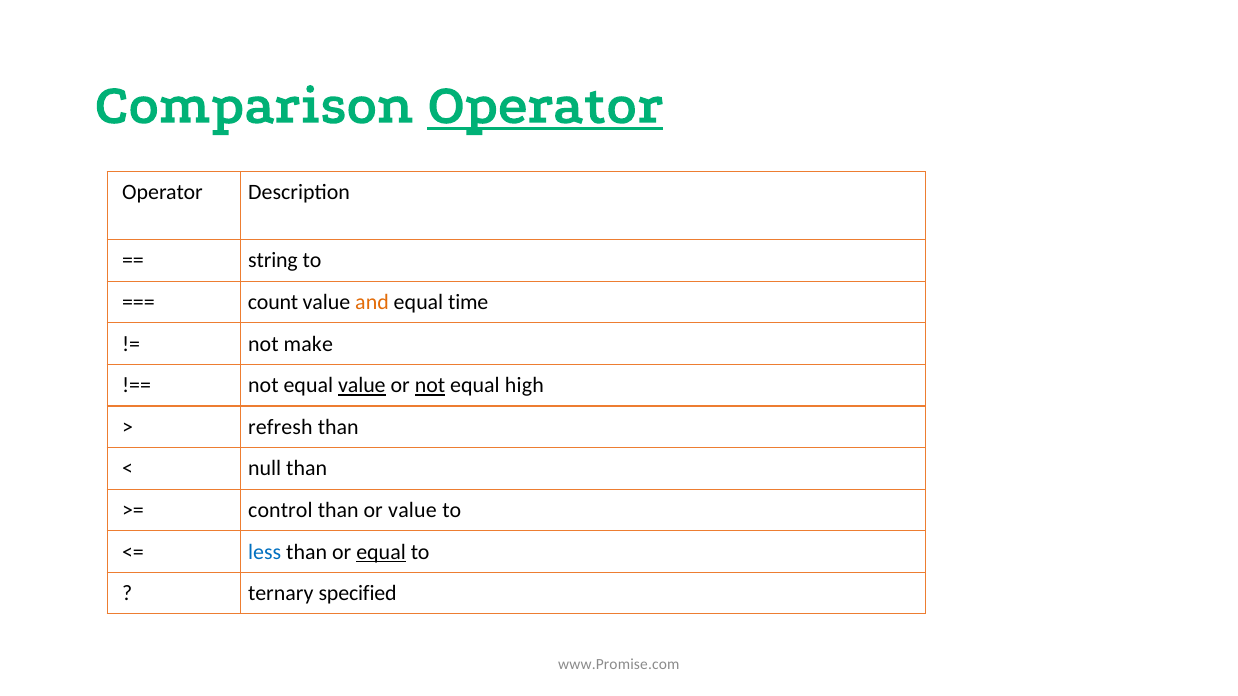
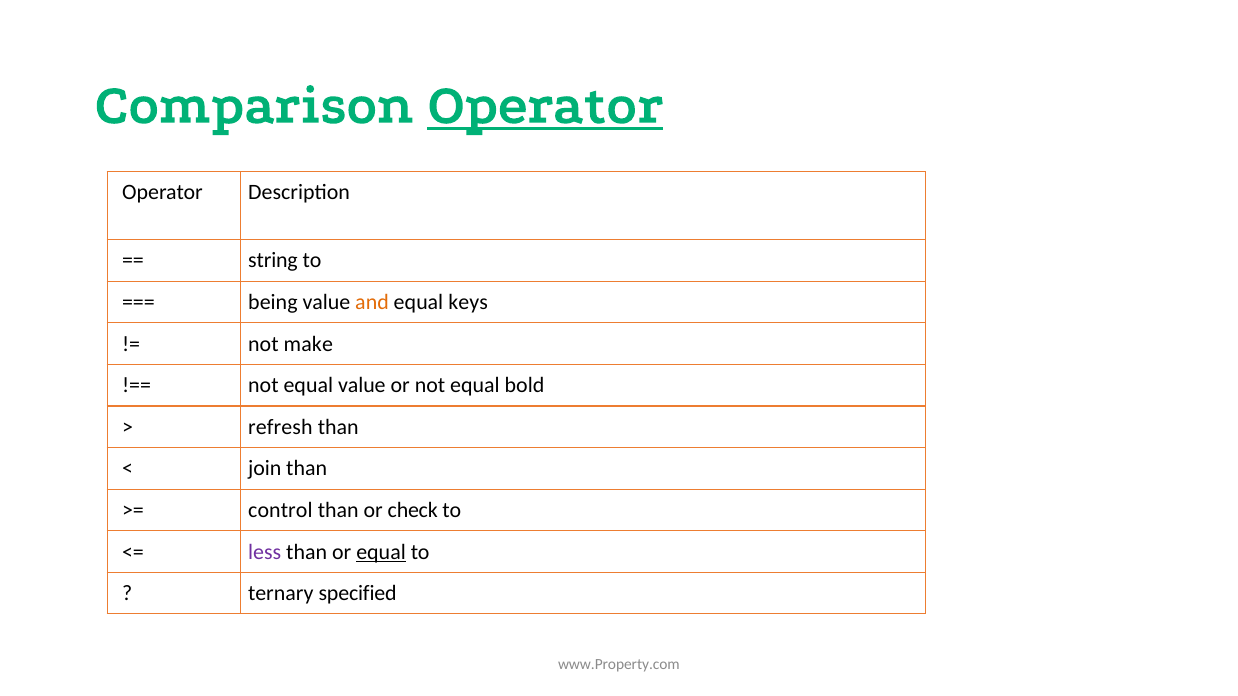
count: count -> being
time: time -> keys
value at (362, 386) underline: present -> none
not at (430, 386) underline: present -> none
high: high -> bold
null: null -> join
or value: value -> check
less colour: blue -> purple
www.Promise.com: www.Promise.com -> www.Property.com
